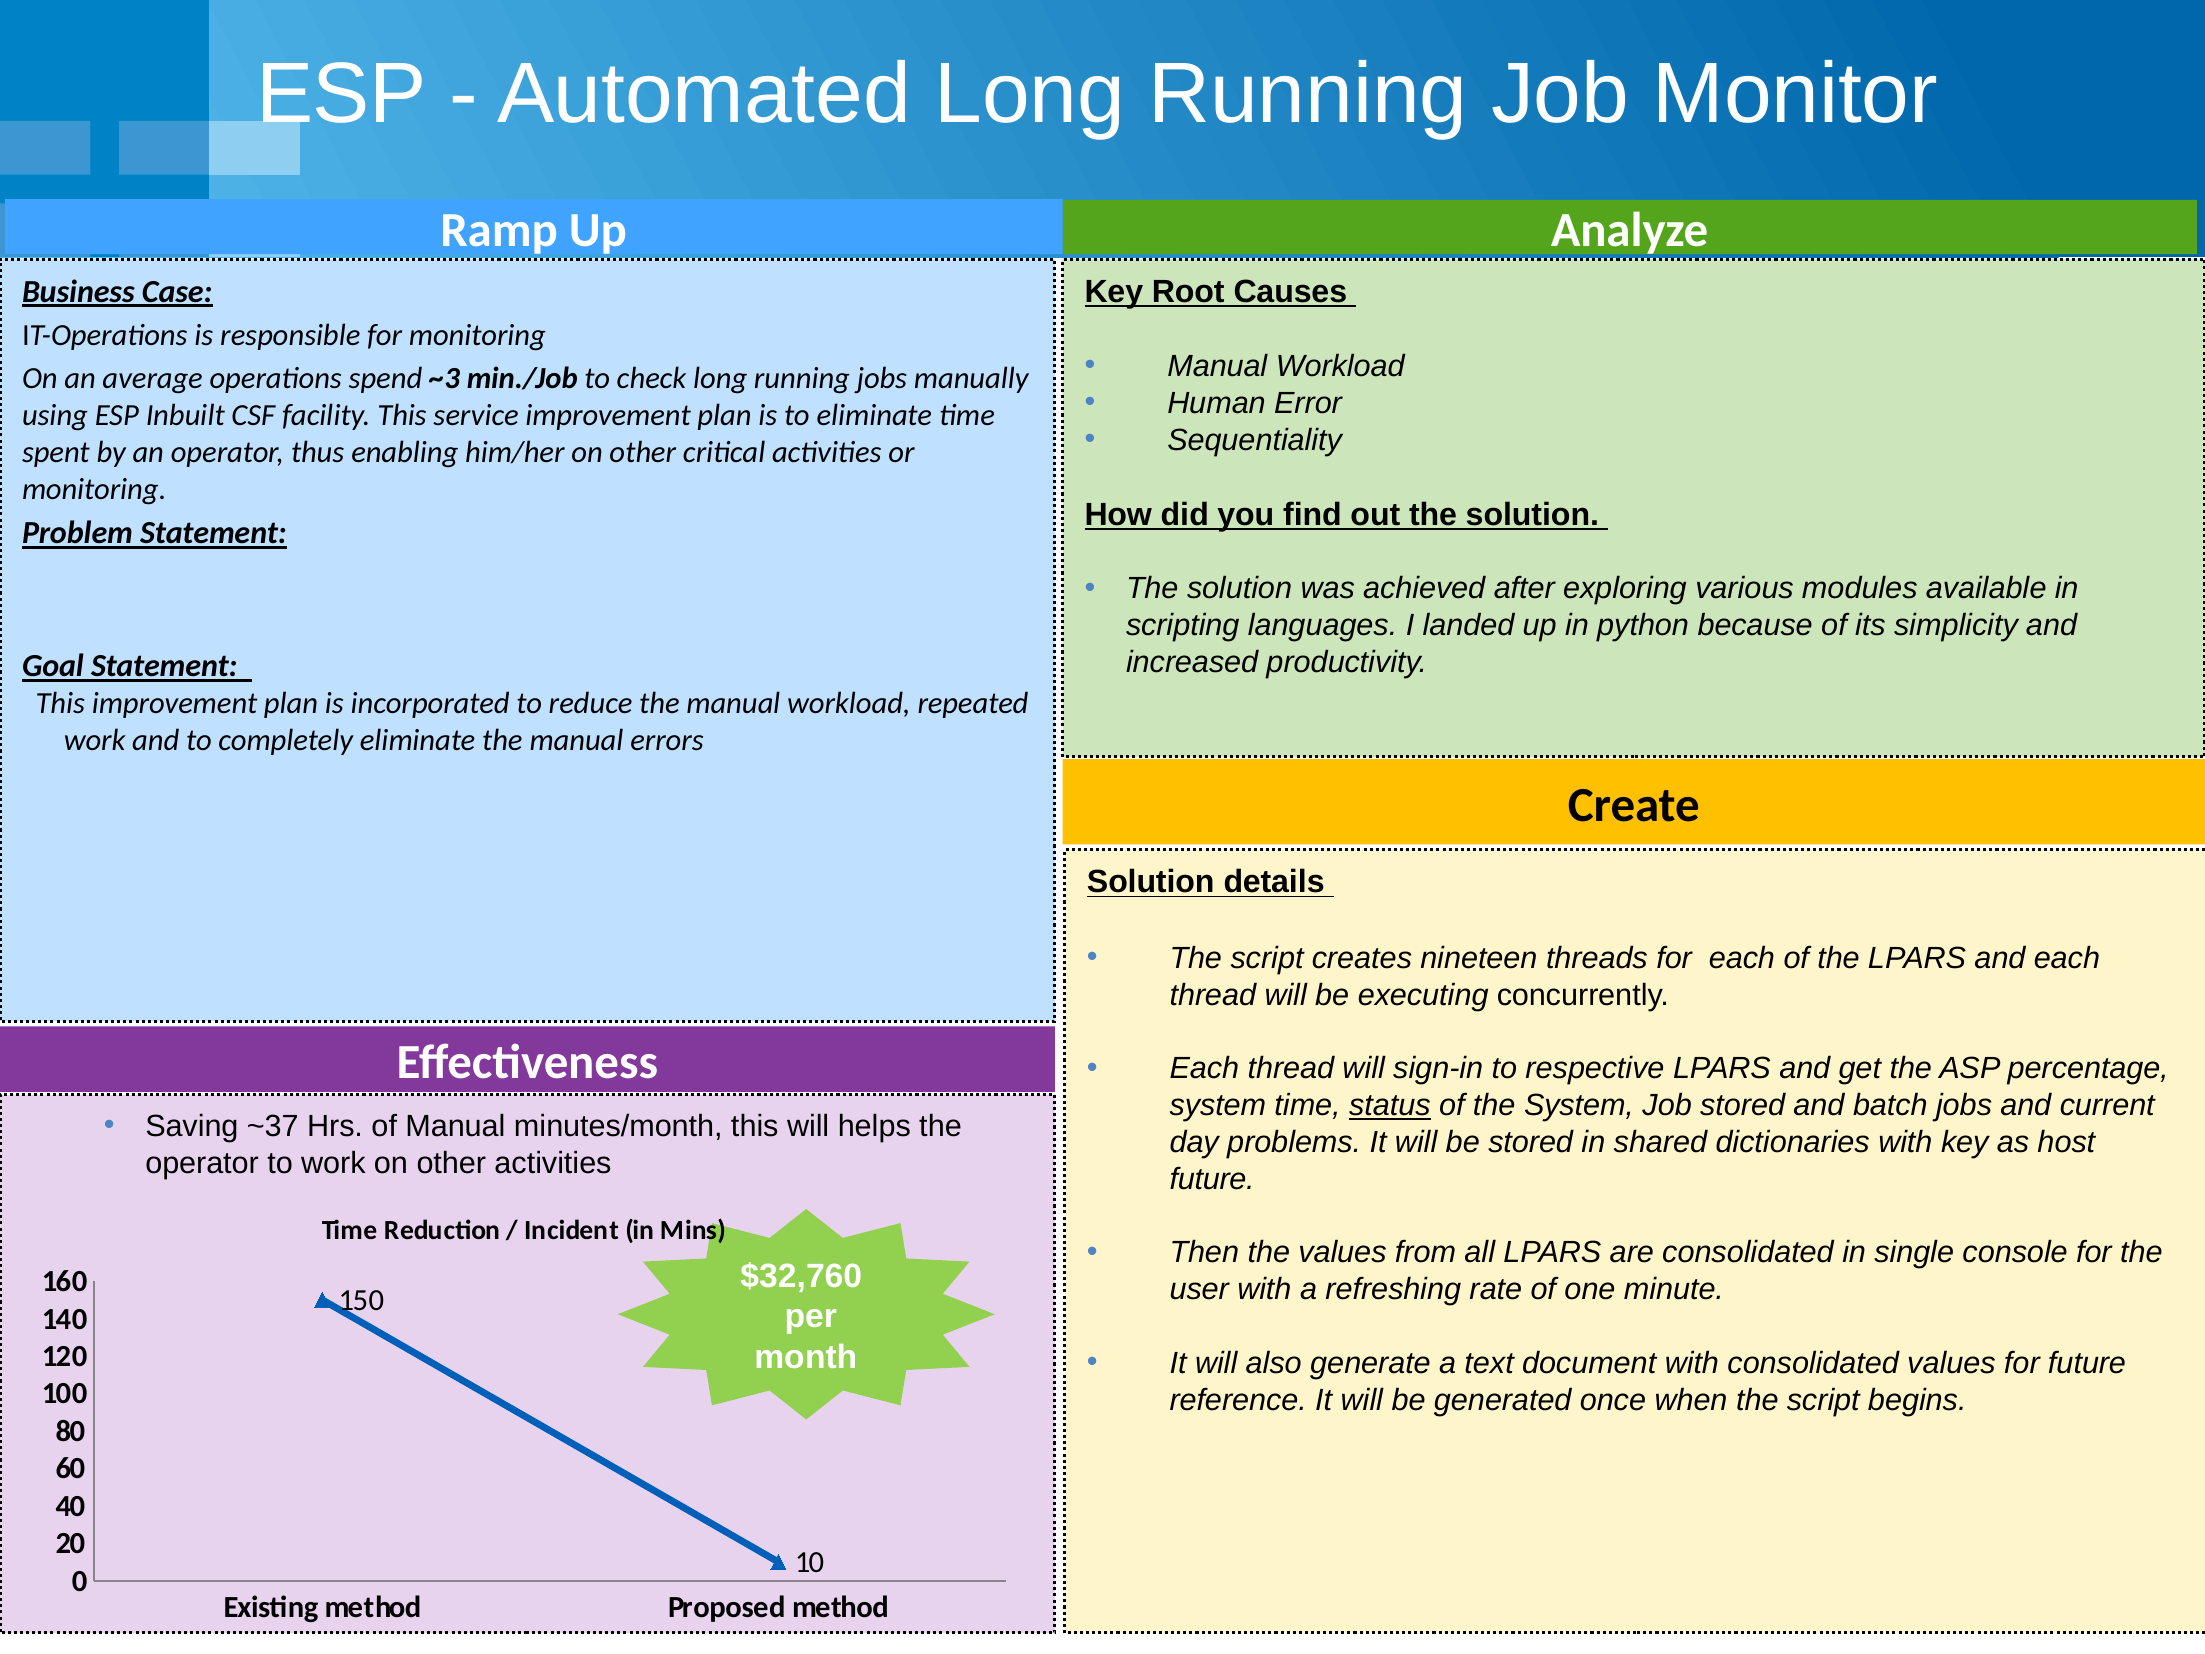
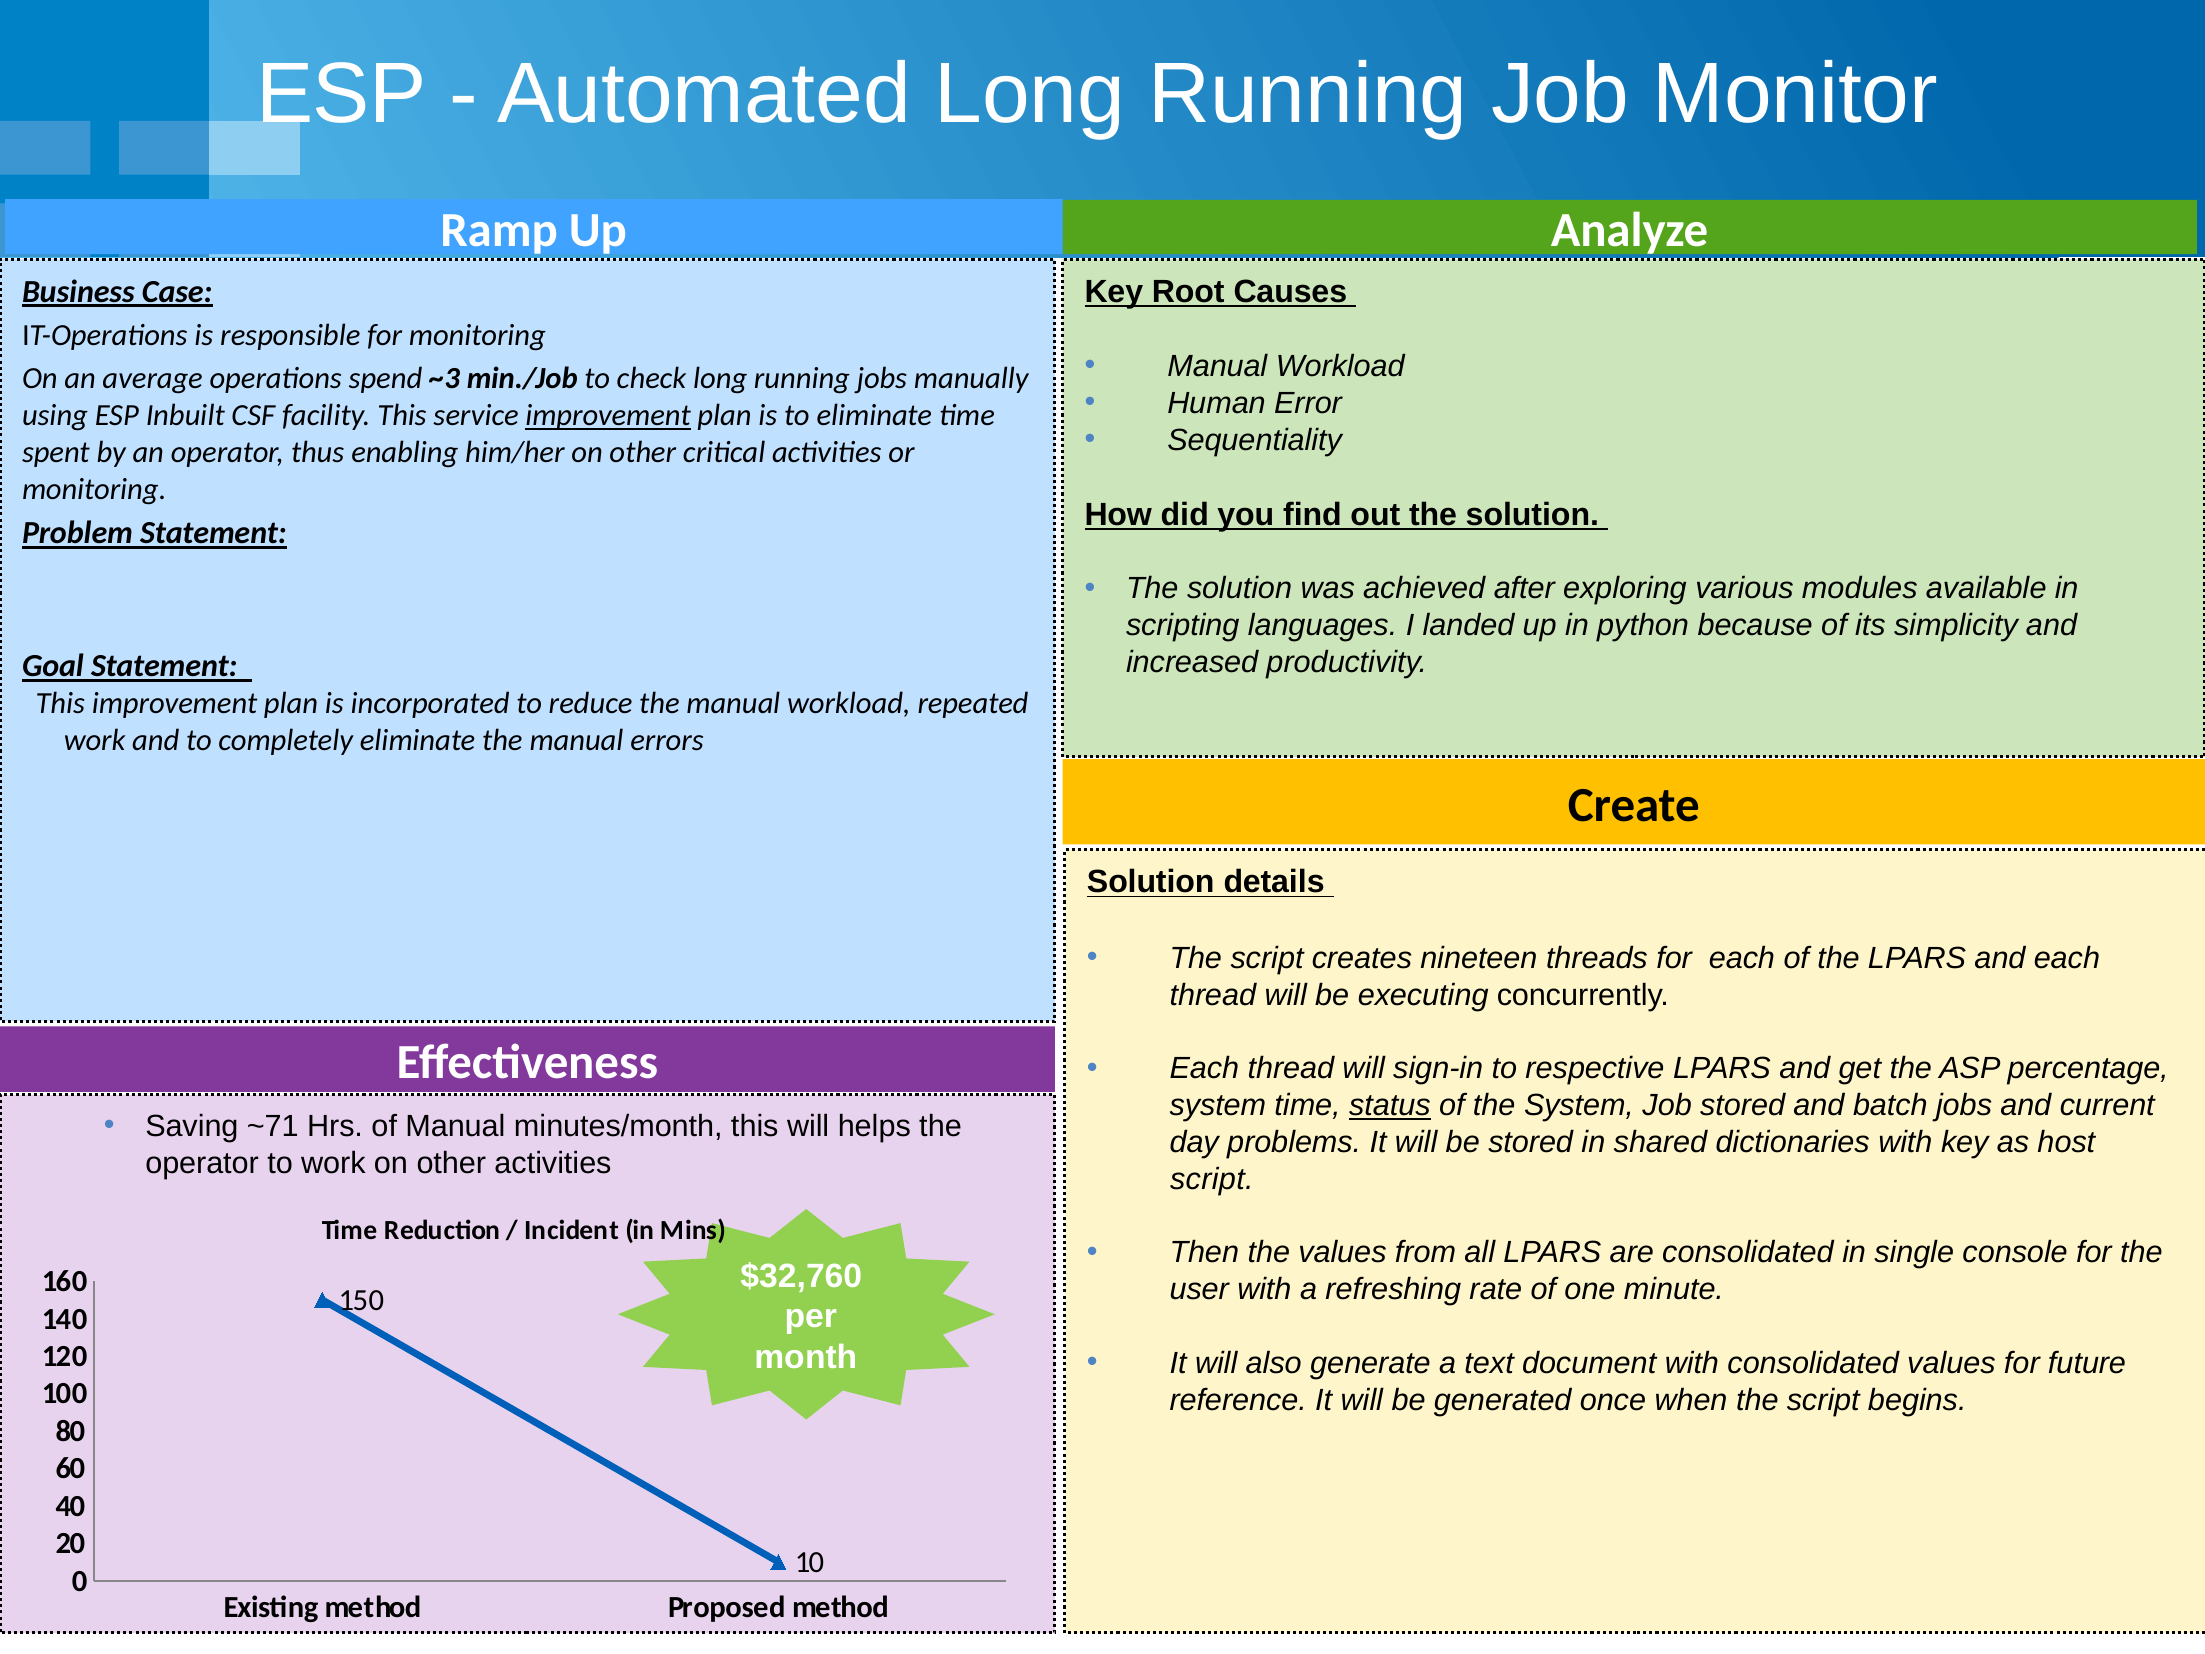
improvement at (608, 415) underline: none -> present
~37: ~37 -> ~71
future at (1212, 1179): future -> script
